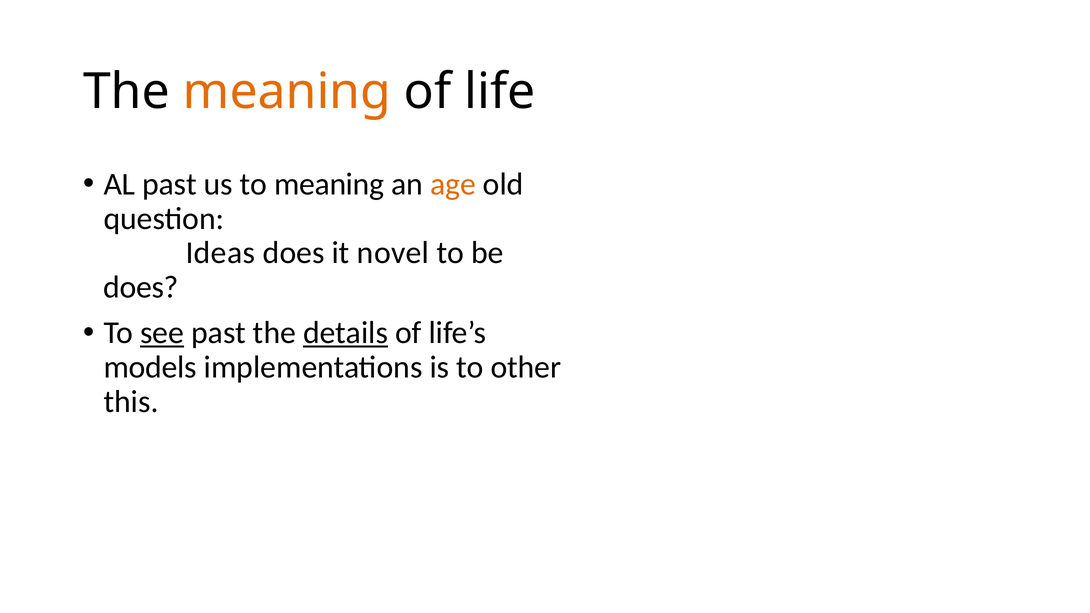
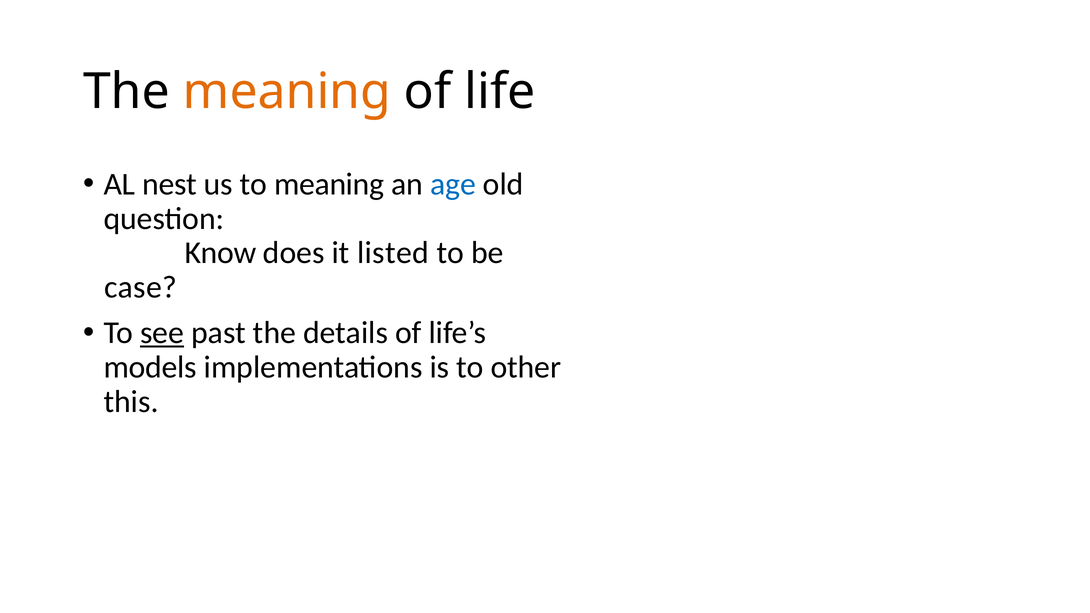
AL past: past -> nest
age colour: orange -> blue
Ideas: Ideas -> Know
novel: novel -> listed
does at (141, 287): does -> case
details underline: present -> none
